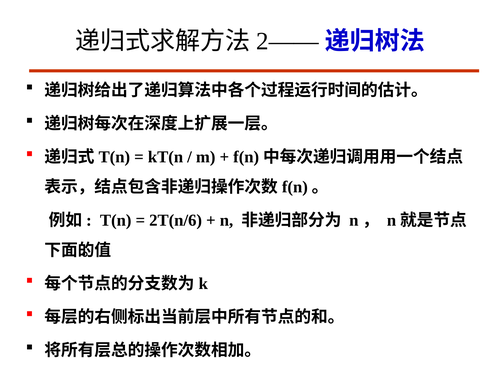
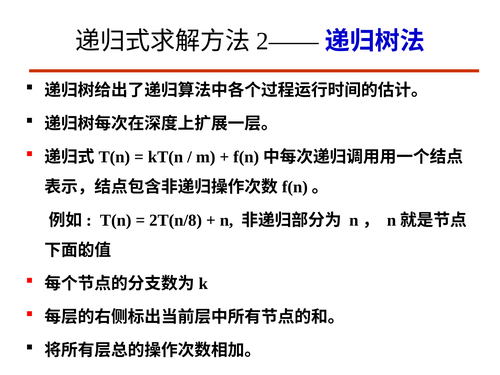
2T(n/6: 2T(n/6 -> 2T(n/8
